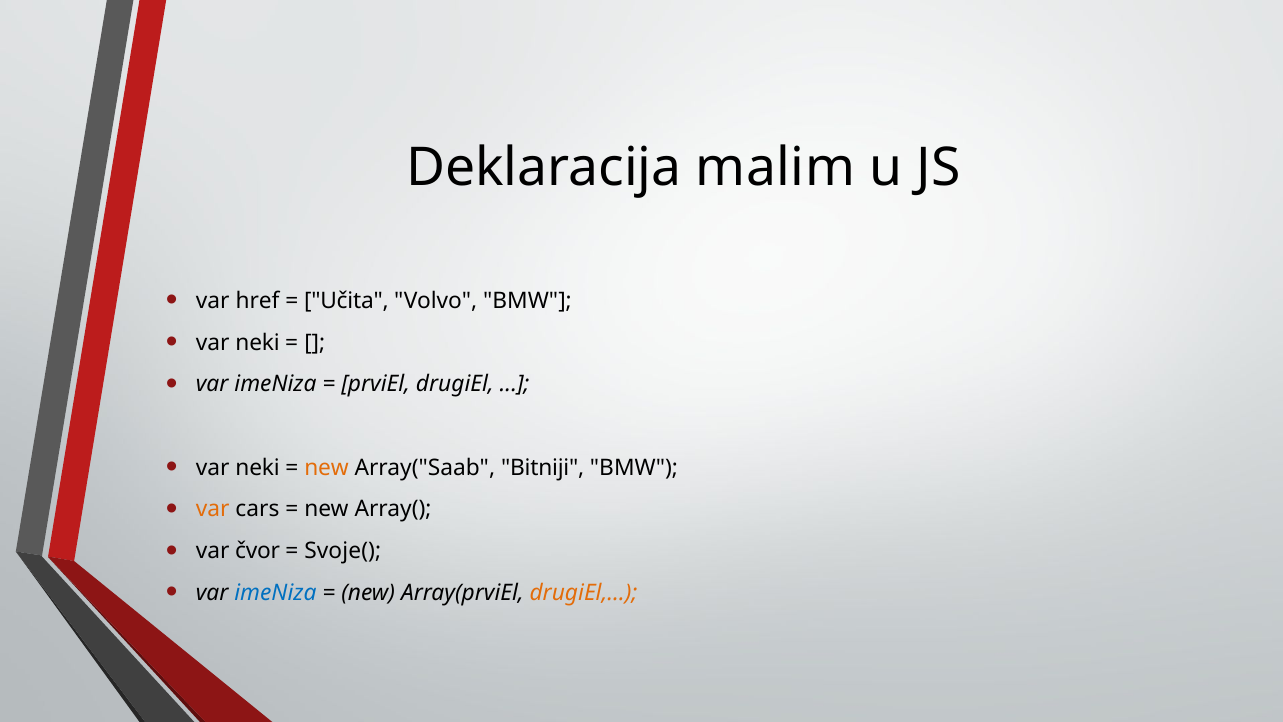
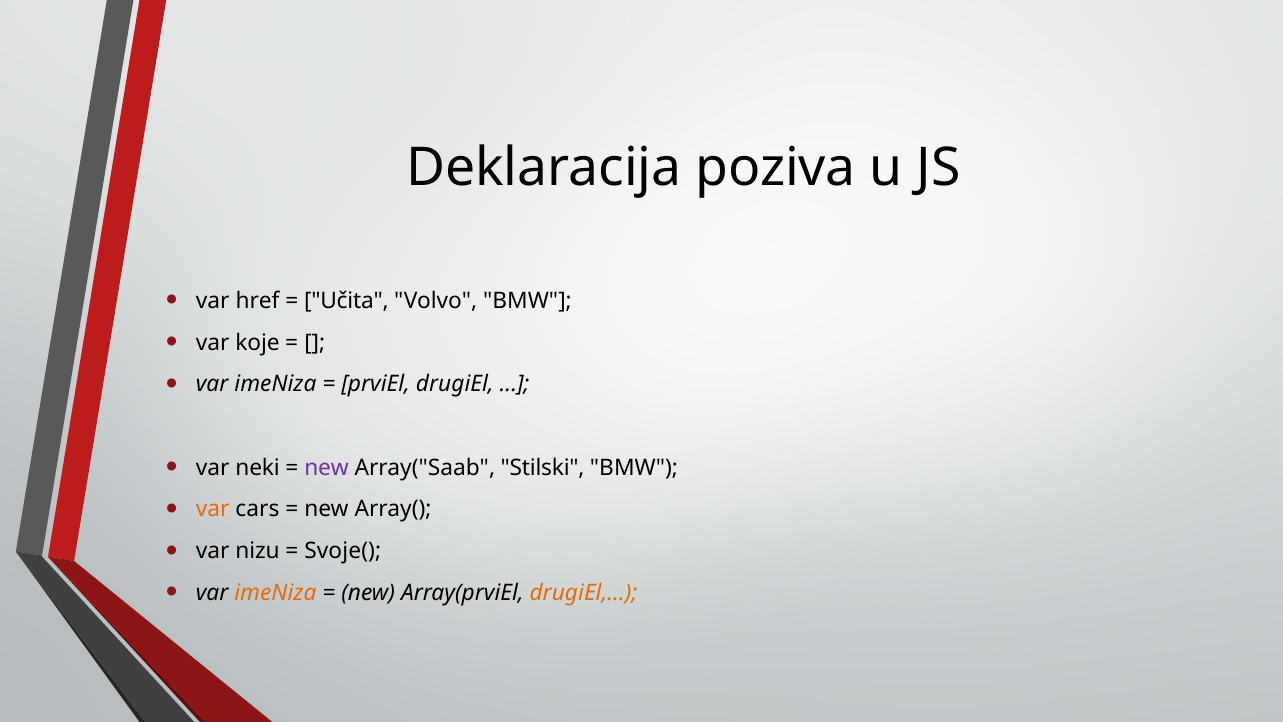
malim: malim -> poziva
neki at (258, 342): neki -> koje
new at (326, 468) colour: orange -> purple
Bitniji: Bitniji -> Stilski
čvor: čvor -> nizu
imeNiza at (275, 593) colour: blue -> orange
